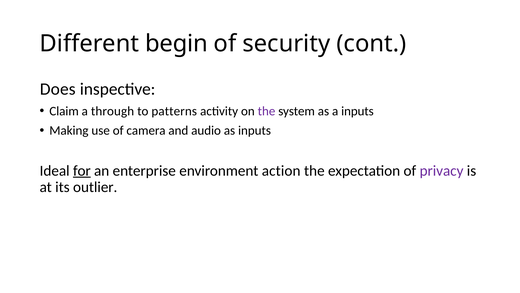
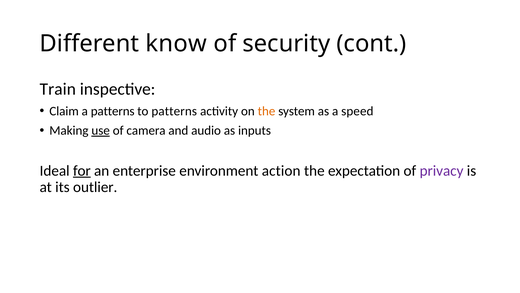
begin: begin -> know
Does: Does -> Train
a through: through -> patterns
the at (266, 111) colour: purple -> orange
a inputs: inputs -> speed
use underline: none -> present
